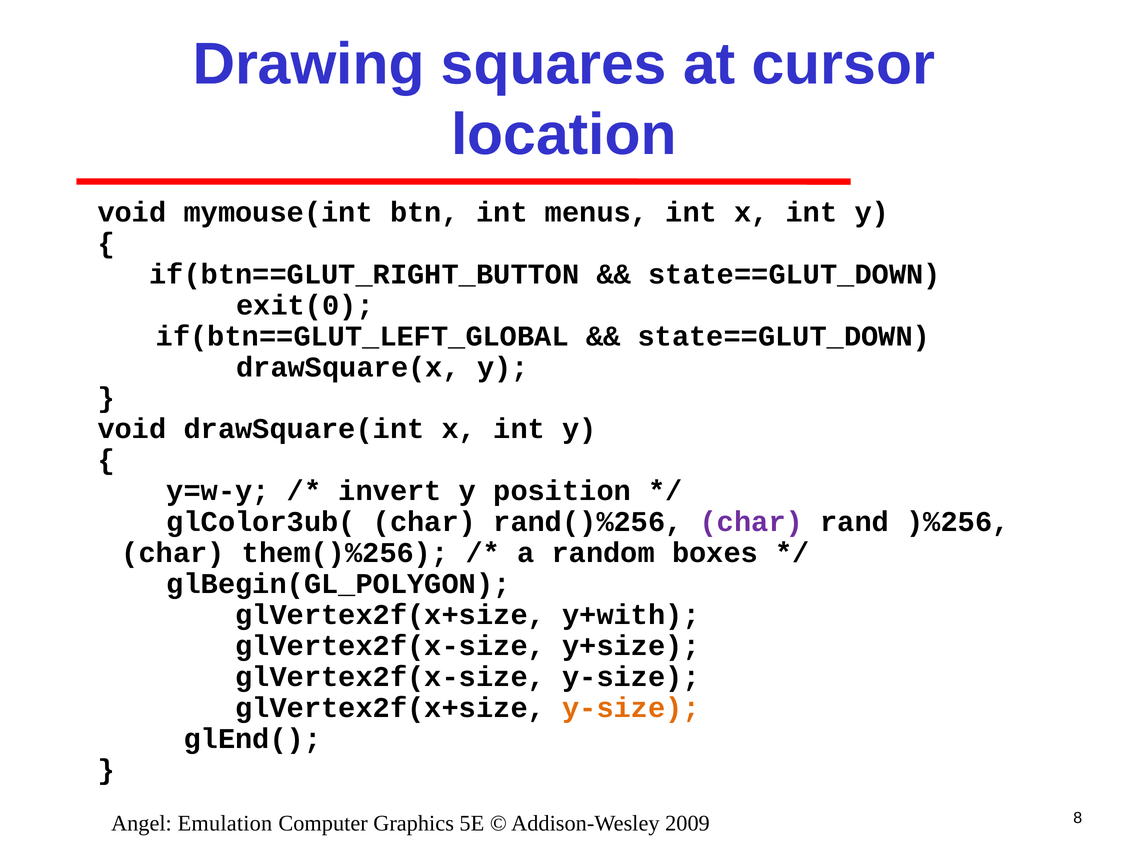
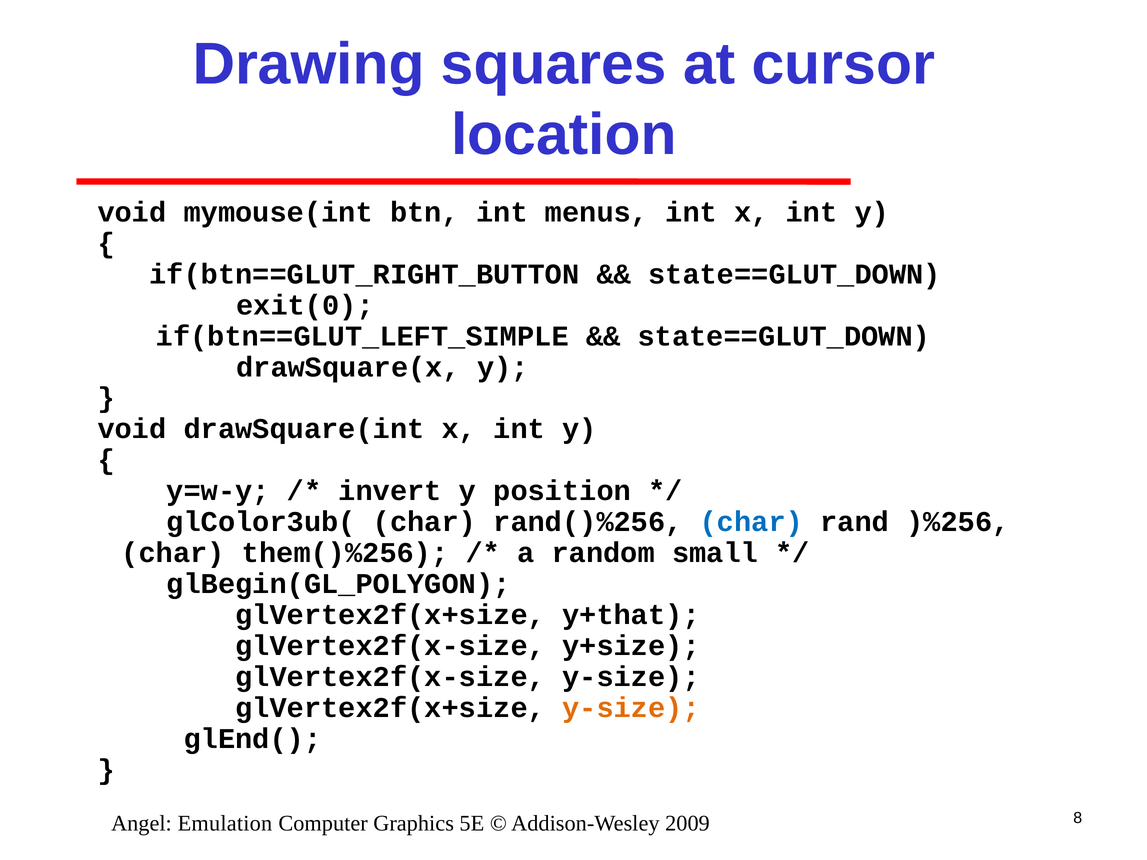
if(btn==GLUT_LEFT_GLOBAL: if(btn==GLUT_LEFT_GLOBAL -> if(btn==GLUT_LEFT_SIMPLE
char at (751, 522) colour: purple -> blue
boxes: boxes -> small
y+with: y+with -> y+that
